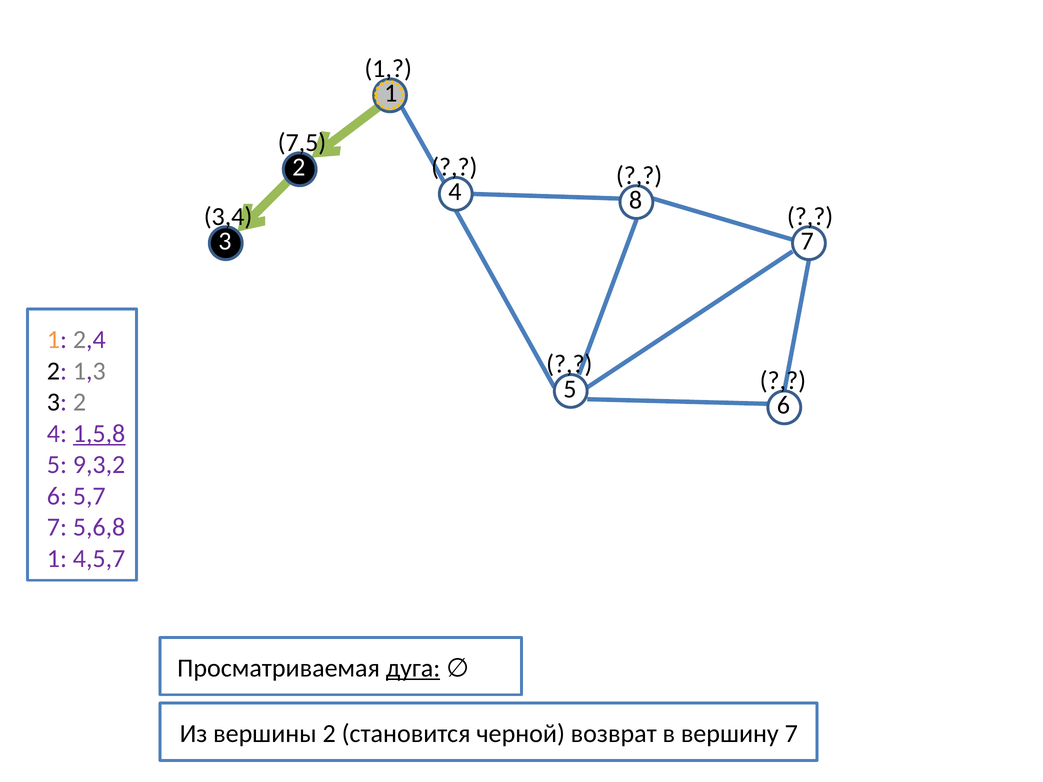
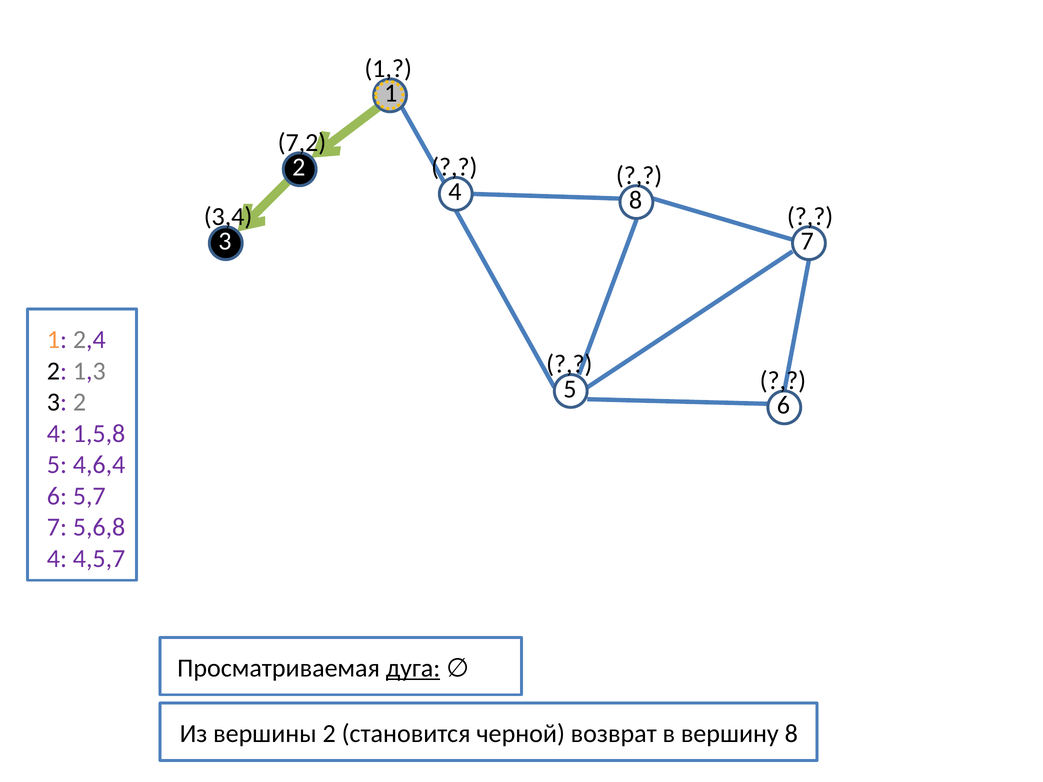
7,5: 7,5 -> 7,2
1,5,8 underline: present -> none
9,3,2: 9,3,2 -> 4,6,4
1 at (57, 559): 1 -> 4
вершину 7: 7 -> 8
